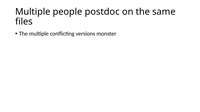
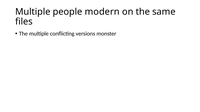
postdoc: postdoc -> modern
